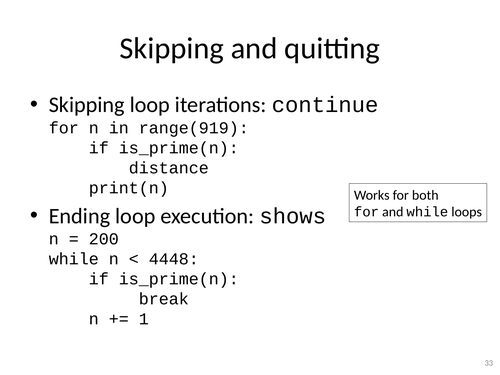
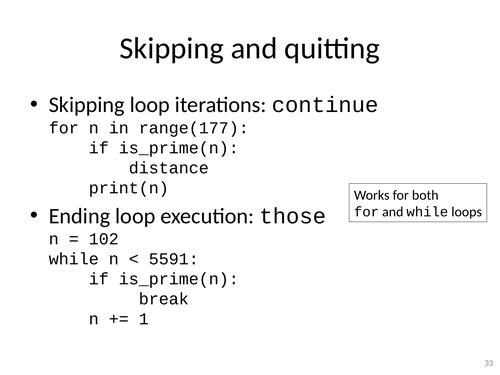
range(919: range(919 -> range(177
shows: shows -> those
200: 200 -> 102
4448: 4448 -> 5591
